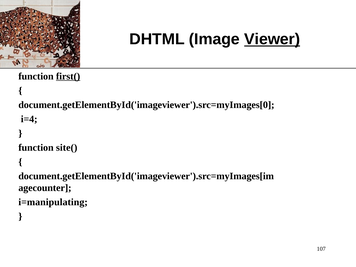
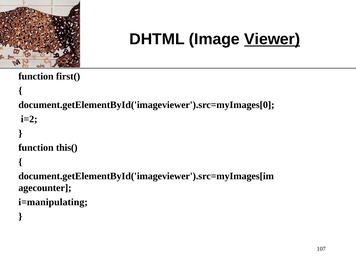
first( underline: present -> none
i=4: i=4 -> i=2
site(: site( -> this(
